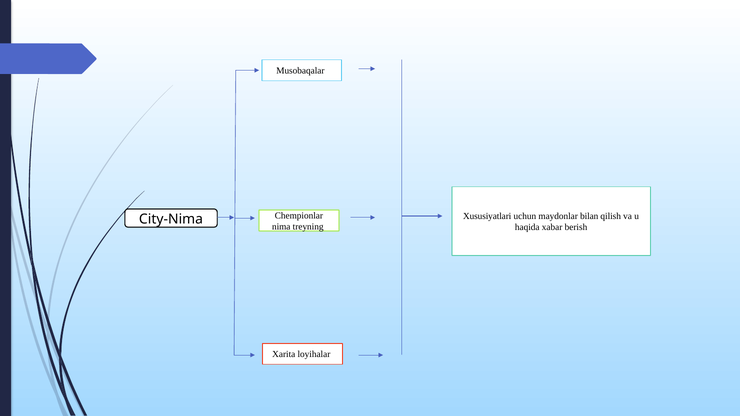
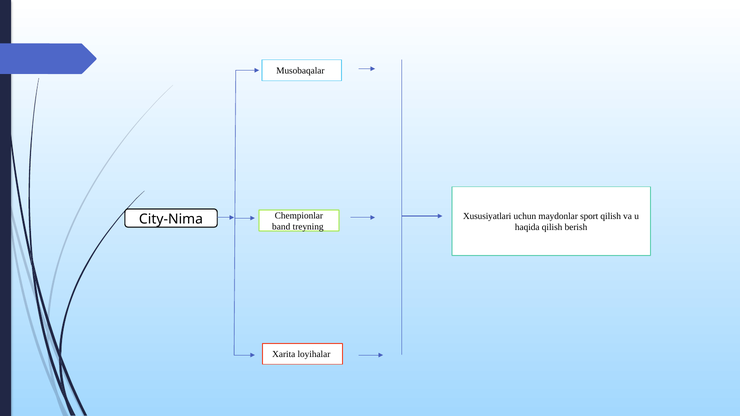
bilan: bilan -> sport
nima: nima -> band
haqida xabar: xabar -> qilish
